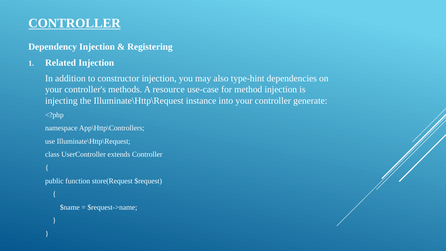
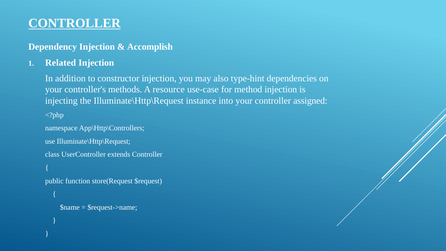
Registering: Registering -> Accomplish
generate: generate -> assigned
